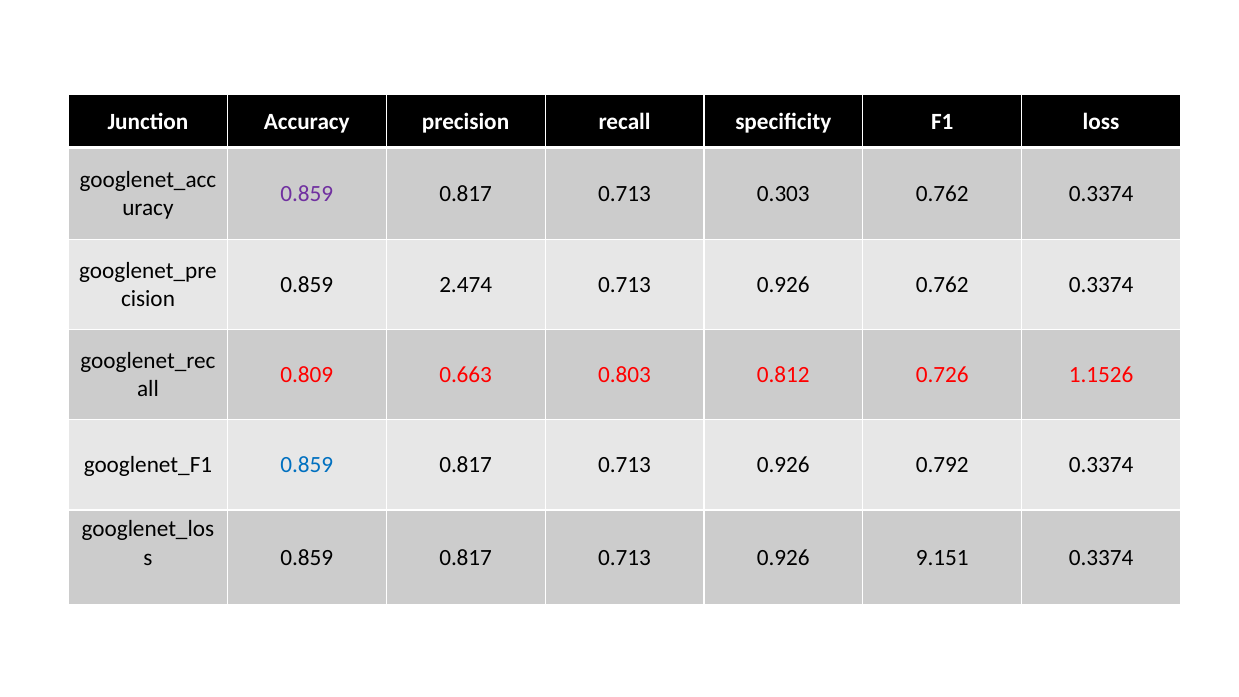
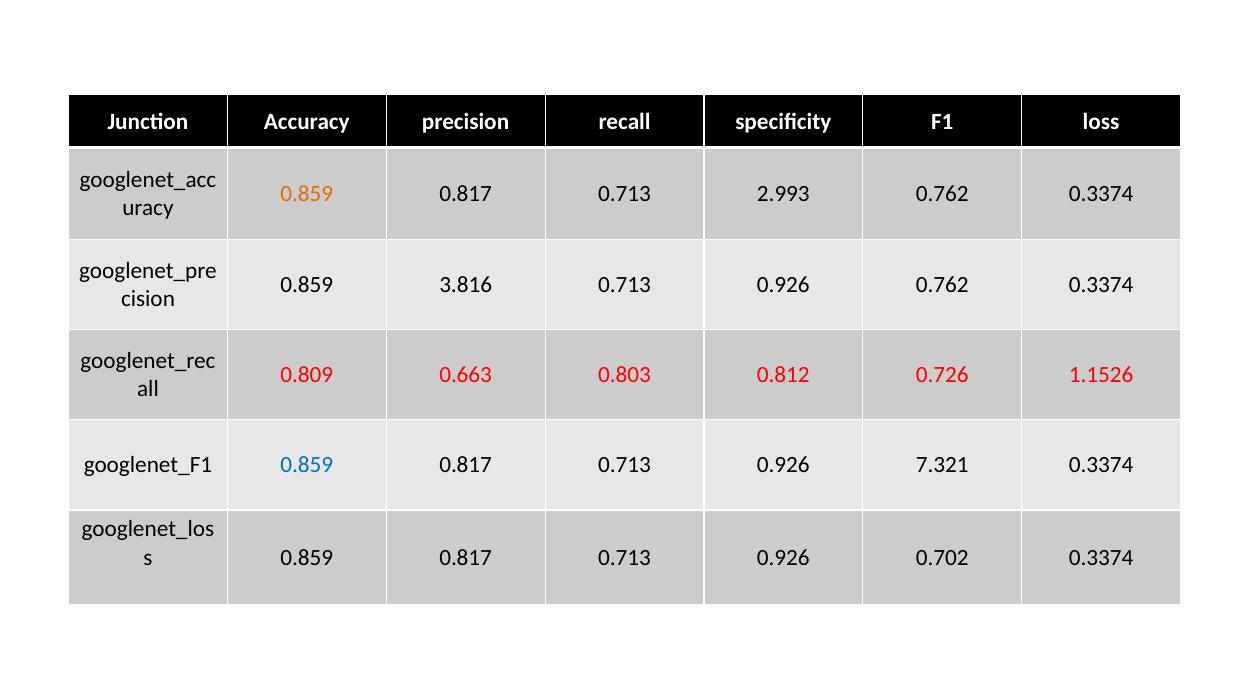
0.859 at (307, 194) colour: purple -> orange
0.303: 0.303 -> 2.993
2.474: 2.474 -> 3.816
0.792: 0.792 -> 7.321
9.151: 9.151 -> 0.702
